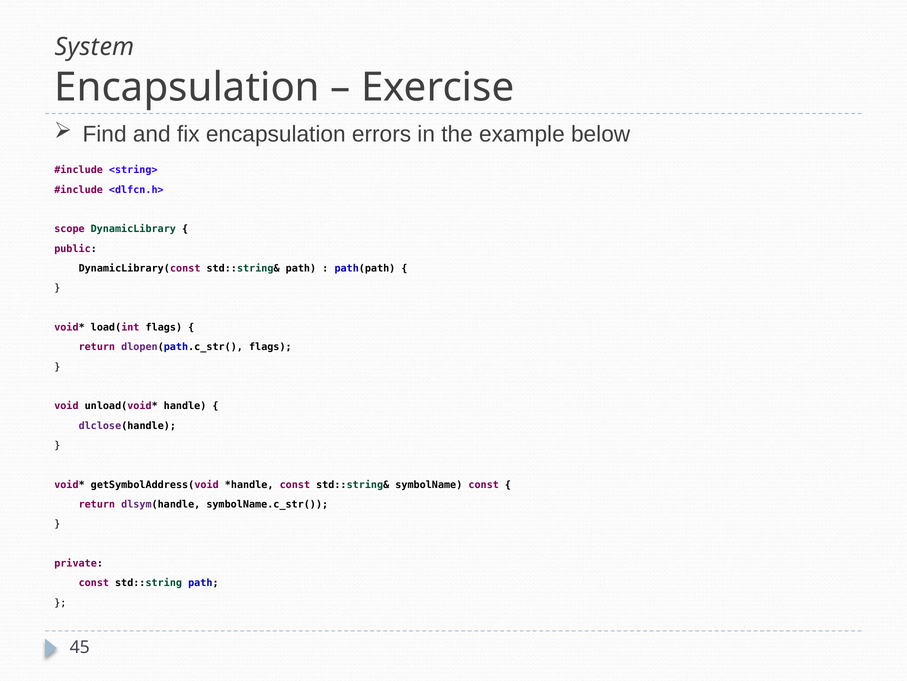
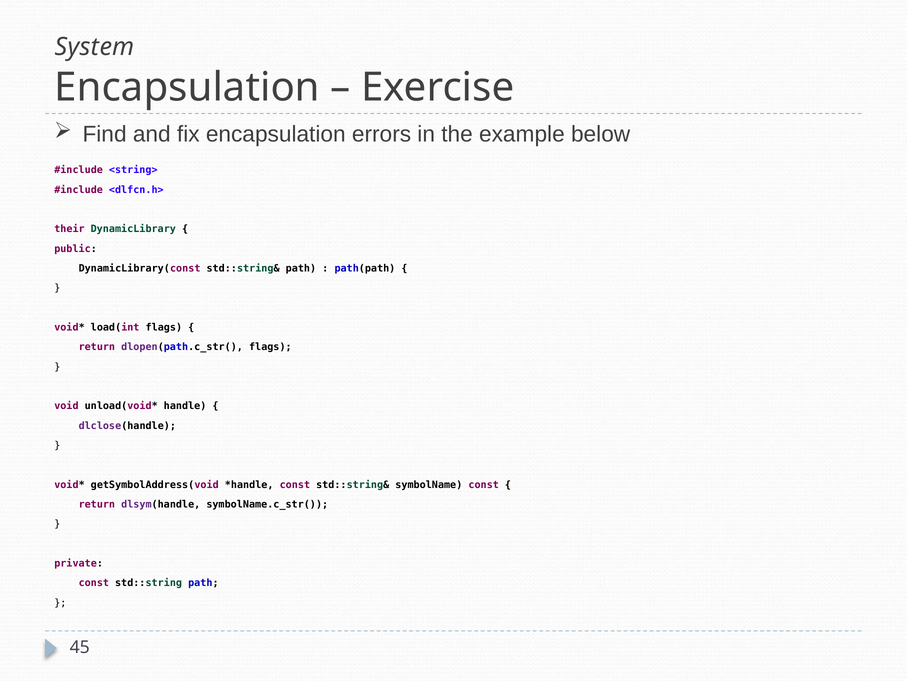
scope: scope -> their
